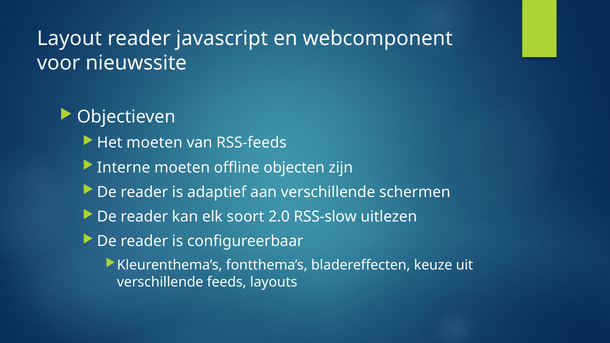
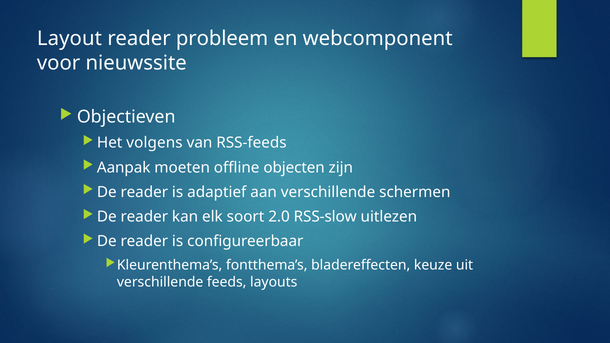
javascript: javascript -> probleem
Het moeten: moeten -> volgens
Interne: Interne -> Aanpak
